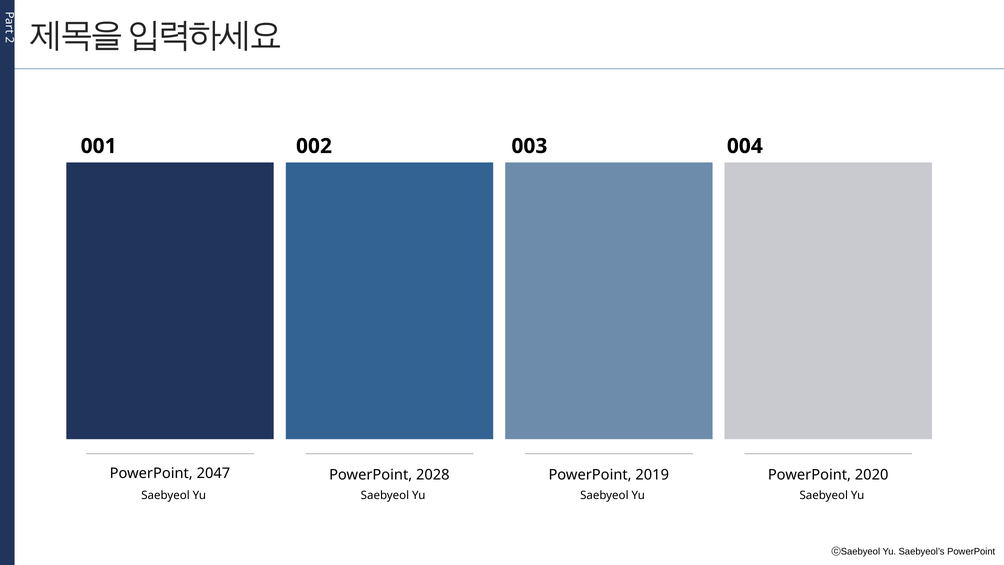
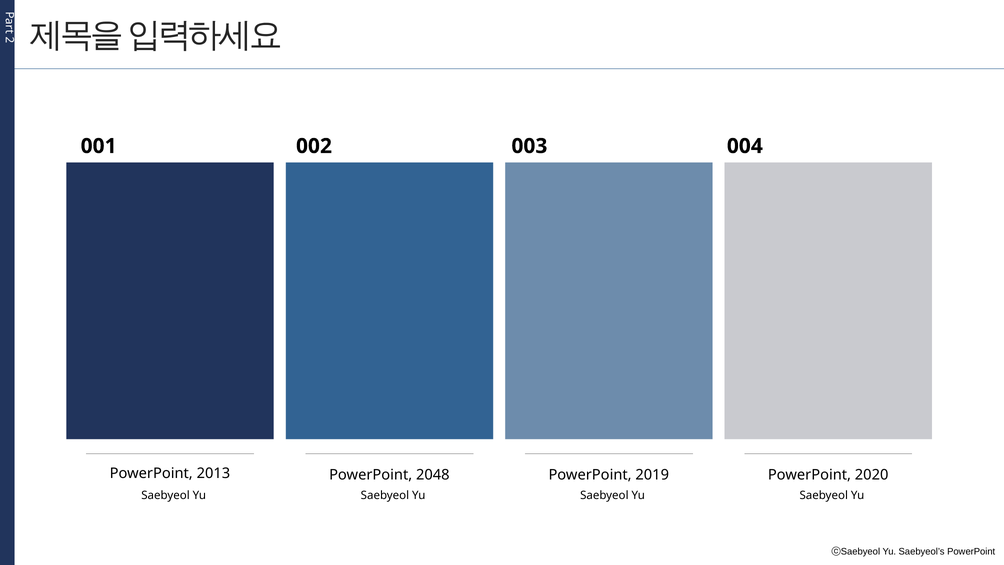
2047: 2047 -> 2013
2028: 2028 -> 2048
